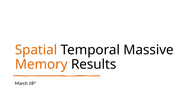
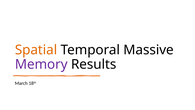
Memory colour: orange -> purple
